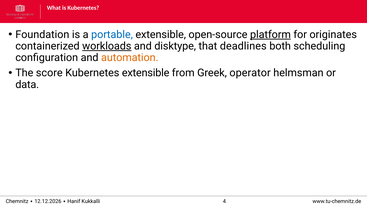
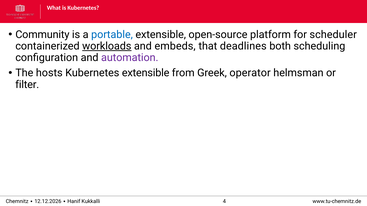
Foundation: Foundation -> Community
platform underline: present -> none
originates: originates -> scheduler
disktype: disktype -> embeds
automation colour: orange -> purple
score: score -> hosts
data: data -> filter
